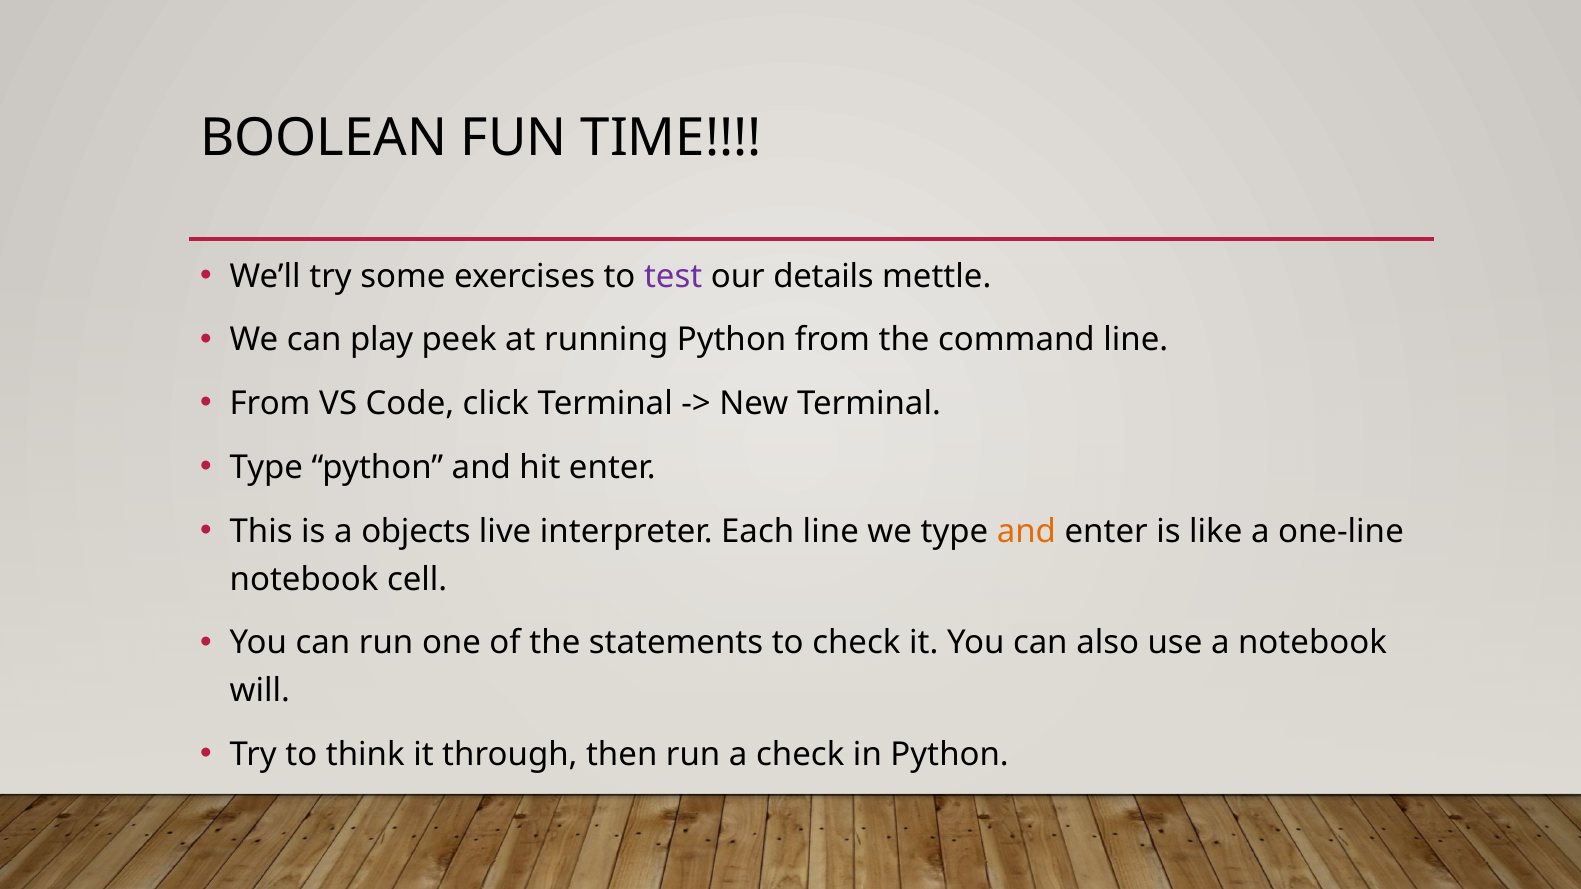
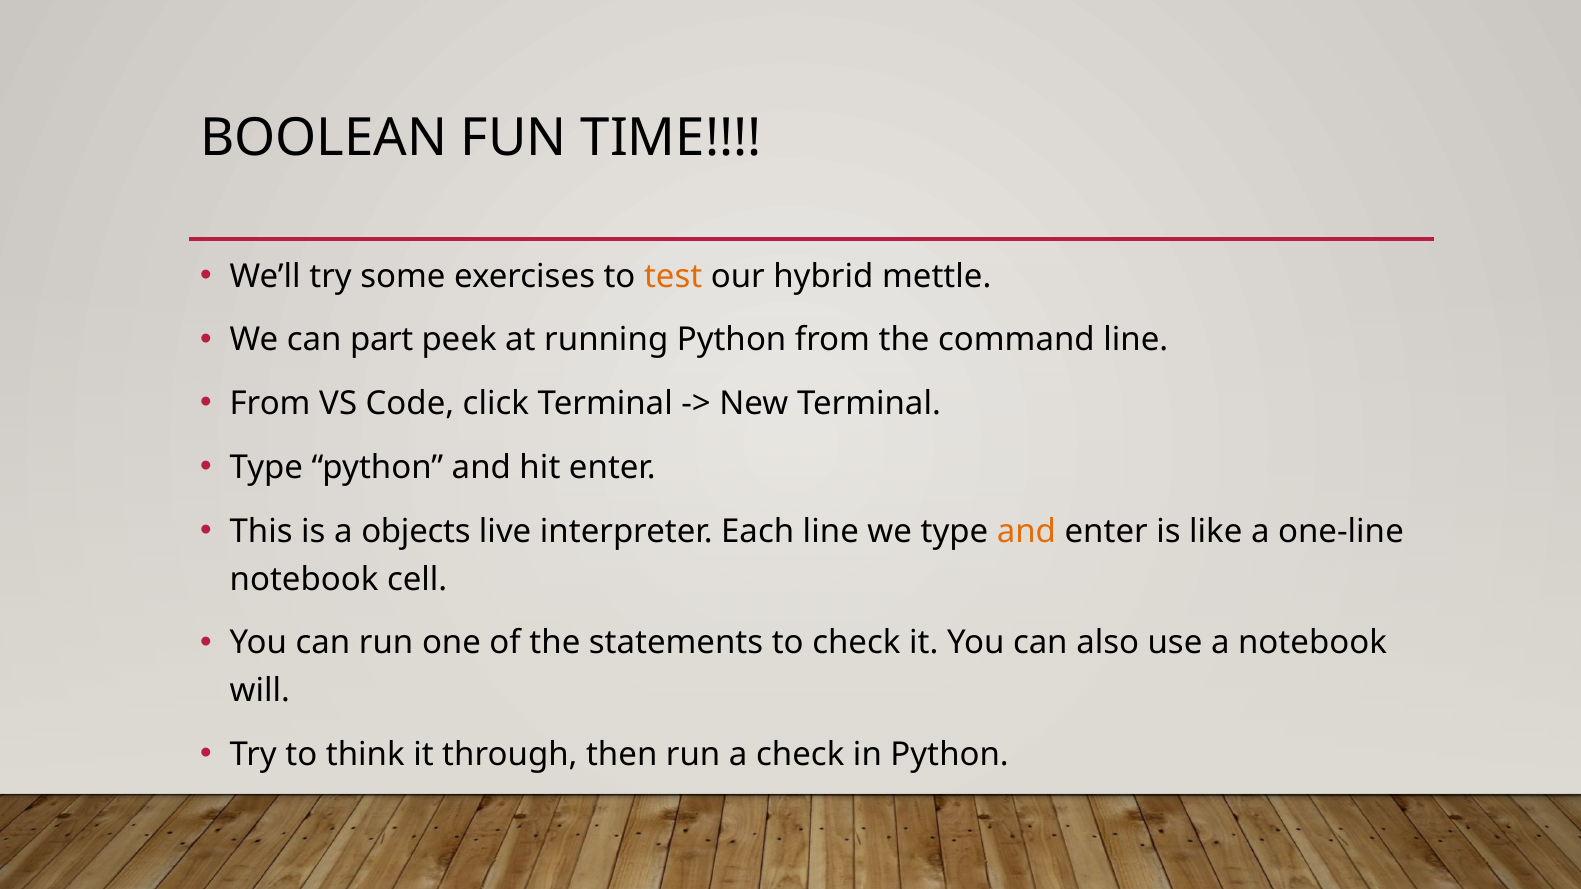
test colour: purple -> orange
details: details -> hybrid
play: play -> part
